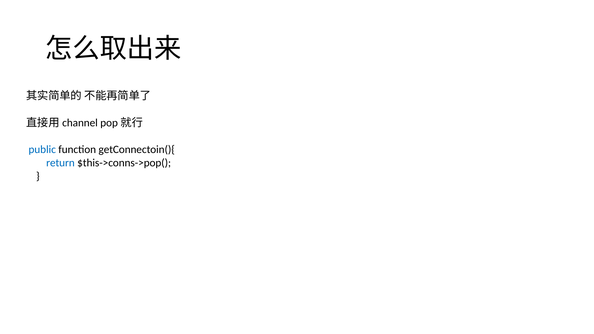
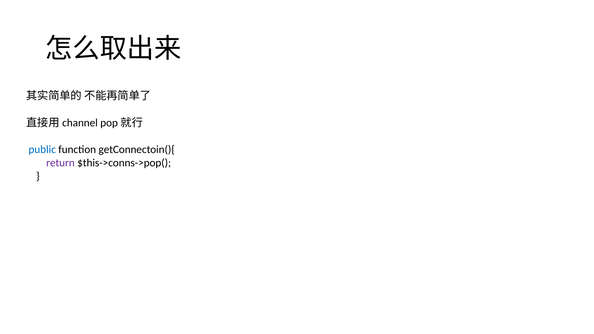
return colour: blue -> purple
